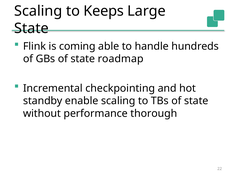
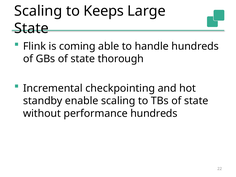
roadmap: roadmap -> thorough
performance thorough: thorough -> hundreds
